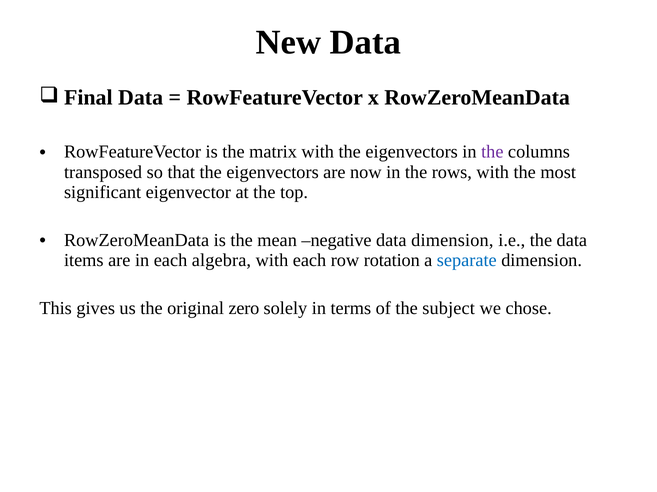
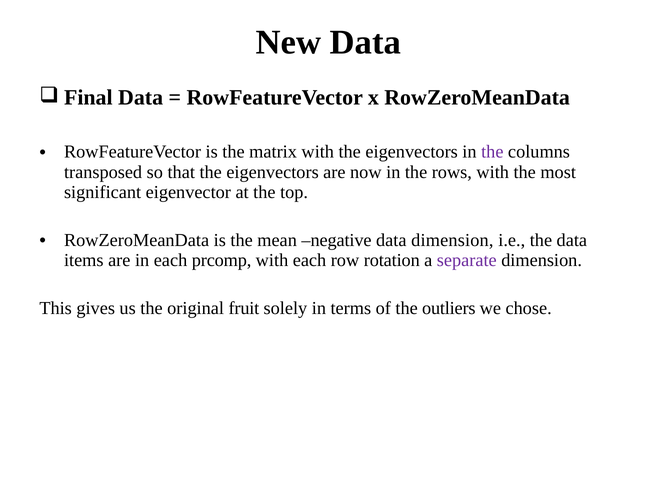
algebra: algebra -> prcomp
separate colour: blue -> purple
zero: zero -> fruit
subject: subject -> outliers
